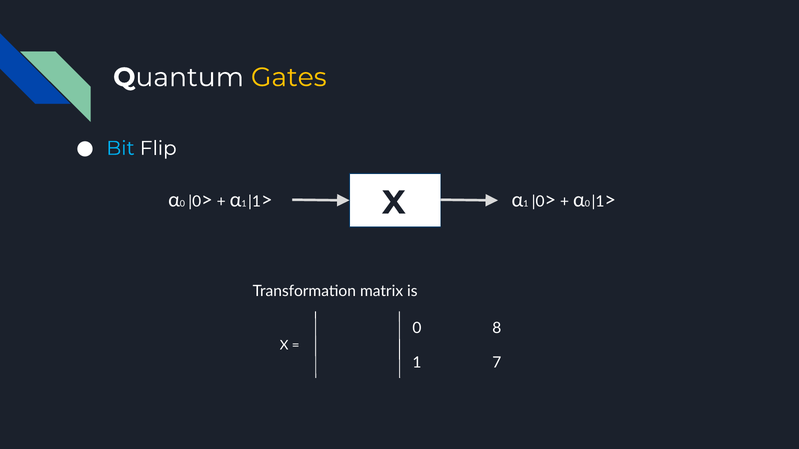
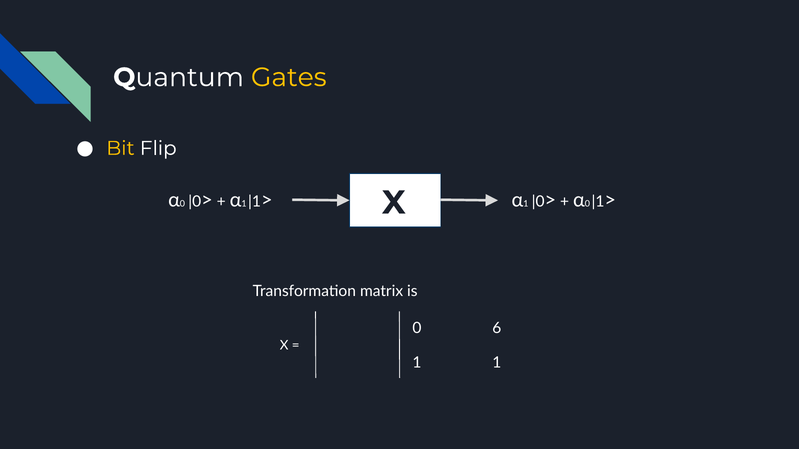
Bit colour: light blue -> yellow
8: 8 -> 6
1 7: 7 -> 1
